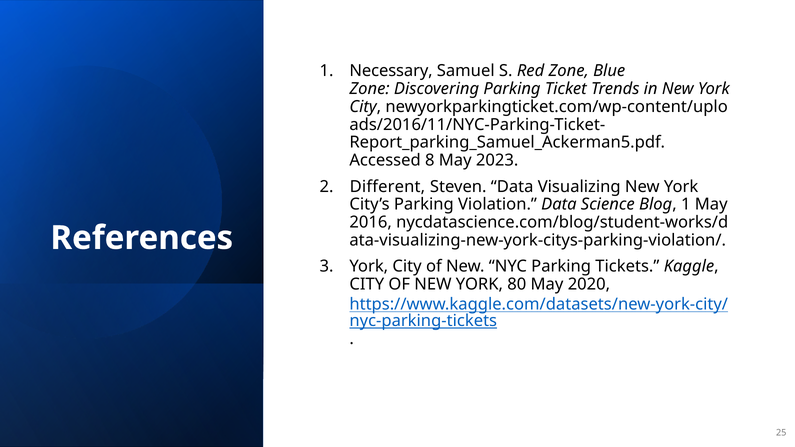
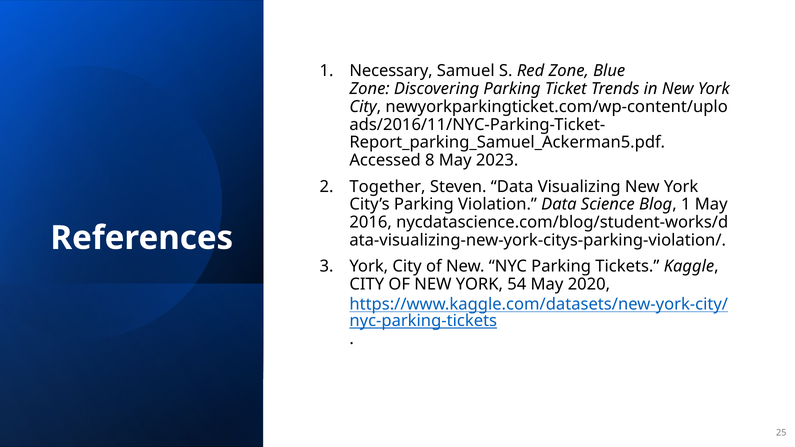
Different: Different -> Together
80: 80 -> 54
